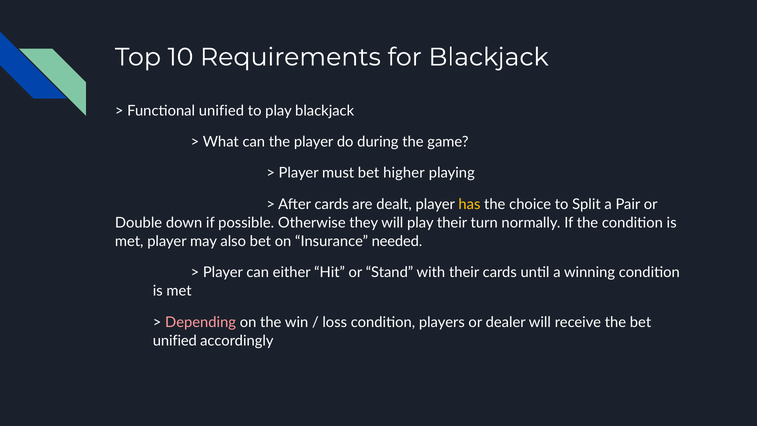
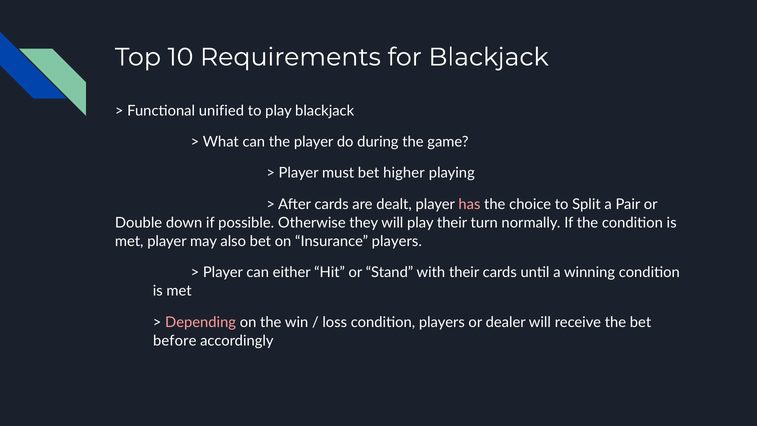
has colour: yellow -> pink
Insurance needed: needed -> players
unified at (175, 341): unified -> before
